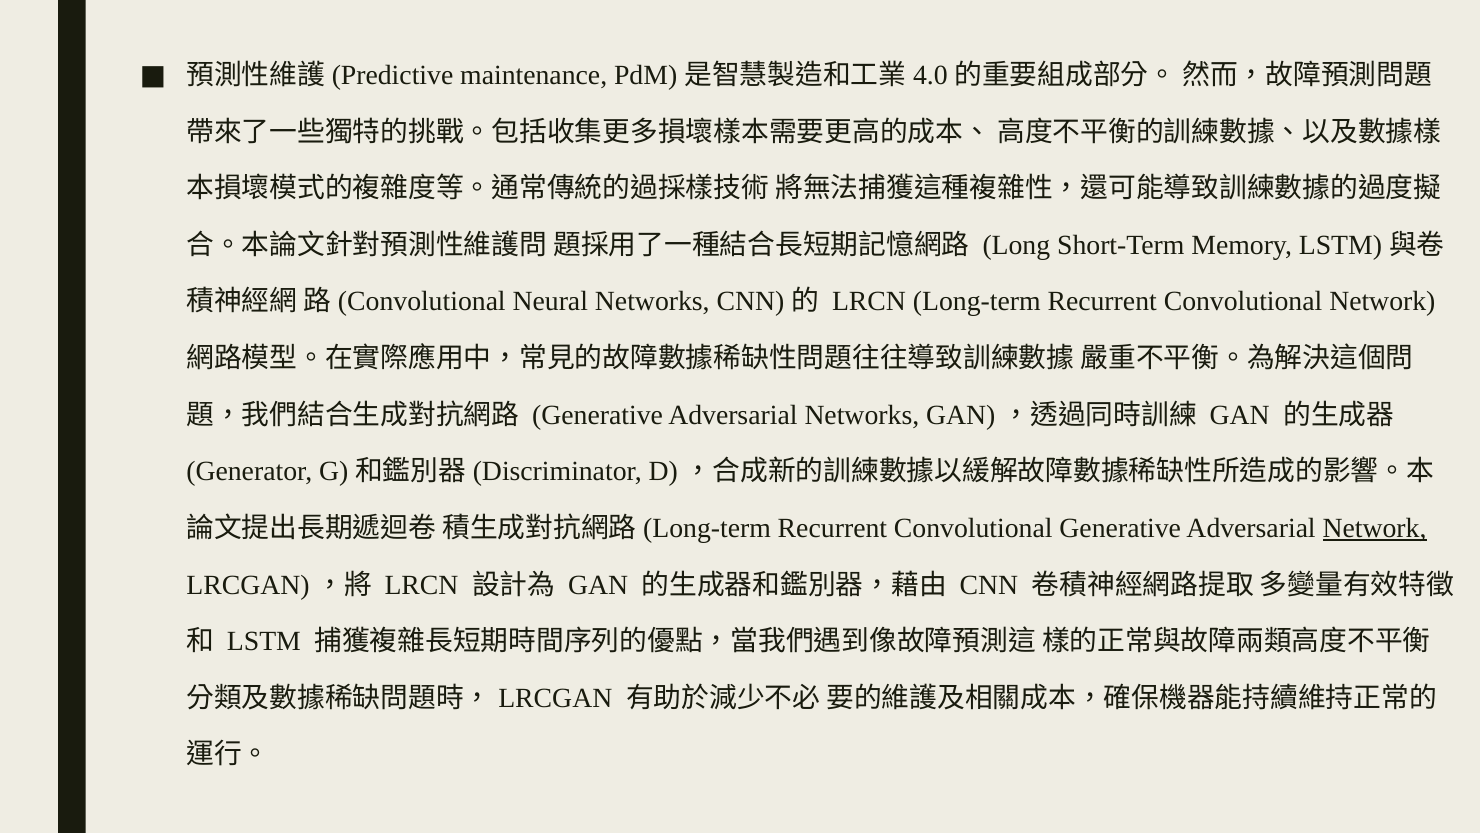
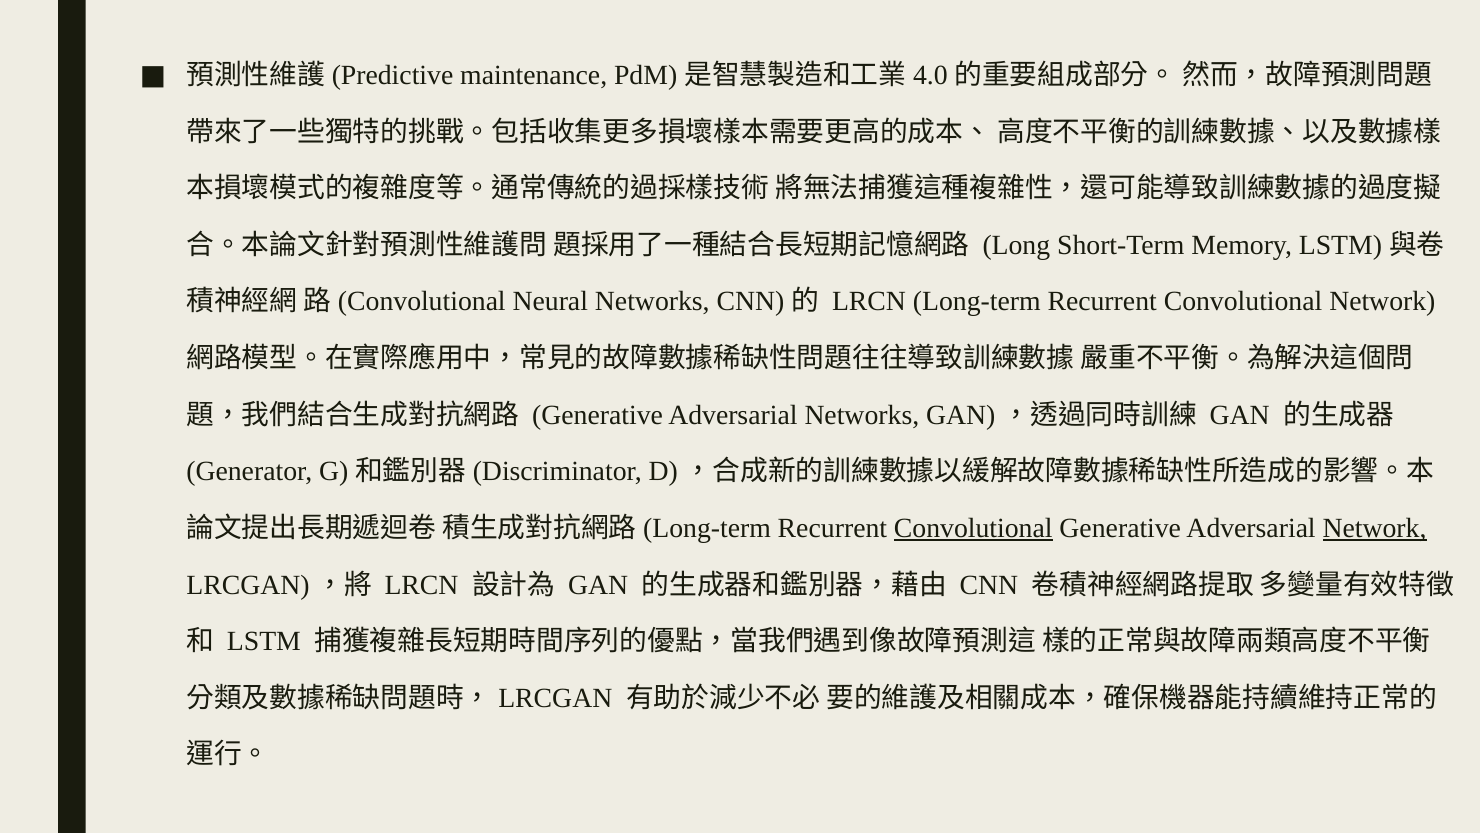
Convolutional at (973, 528) underline: none -> present
